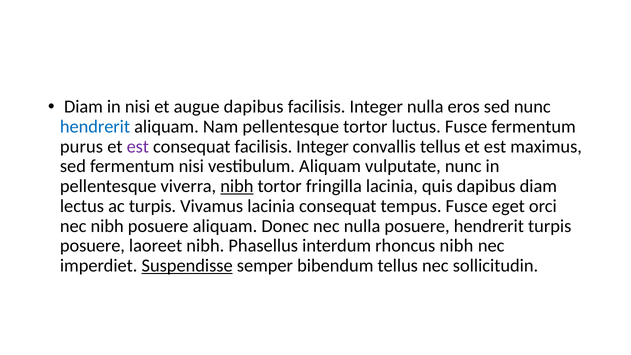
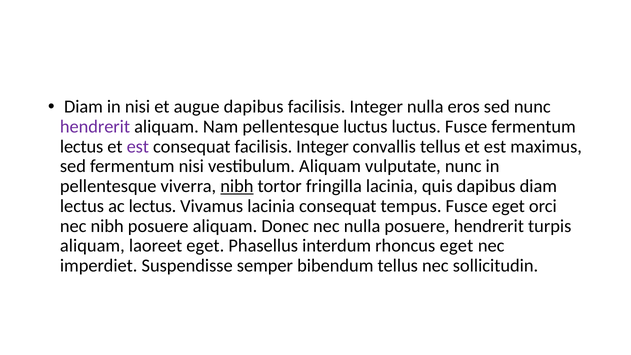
hendrerit at (95, 127) colour: blue -> purple
pellentesque tortor: tortor -> luctus
purus at (81, 146): purus -> lectus
ac turpis: turpis -> lectus
posuere at (92, 246): posuere -> aliquam
laoreet nibh: nibh -> eget
rhoncus nibh: nibh -> eget
Suspendisse underline: present -> none
